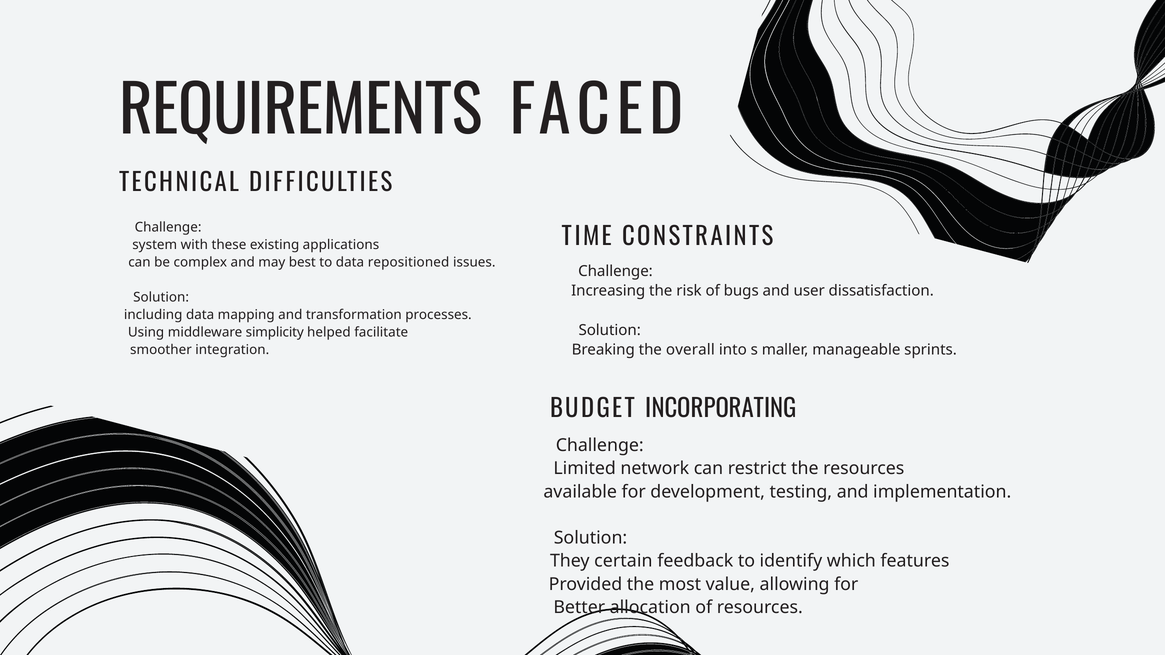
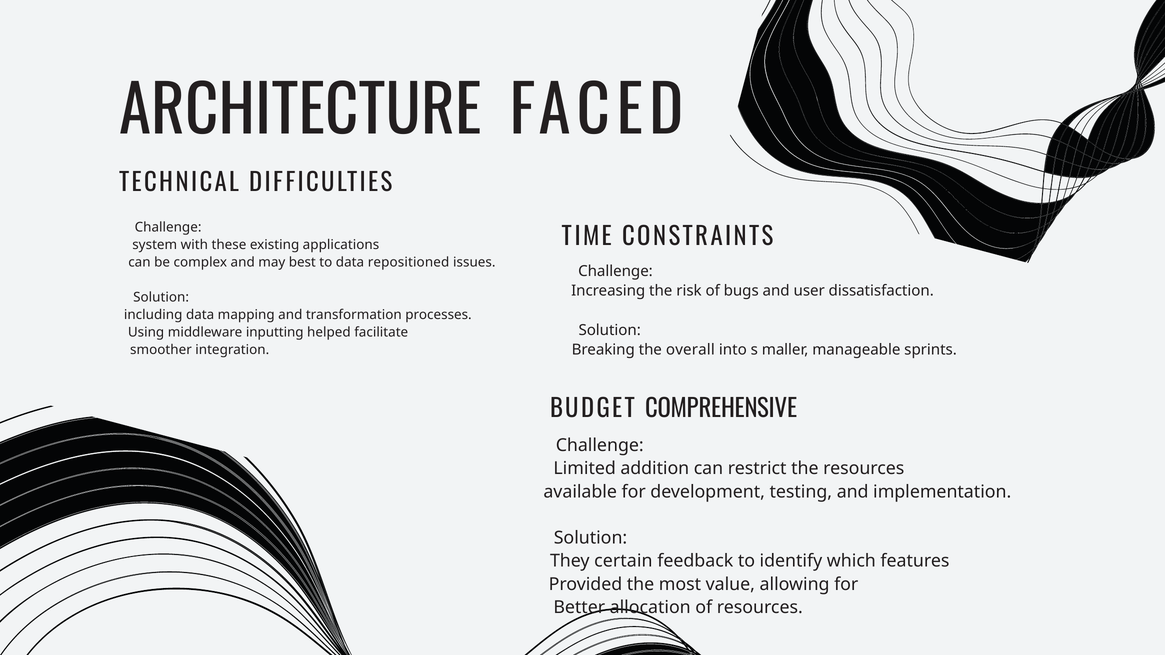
REQUIREMENTS: REQUIREMENTS -> ARCHITECTURE
simplicity: simplicity -> inputting
INCORPORATING: INCORPORATING -> COMPREHENSIVE
network: network -> addition
